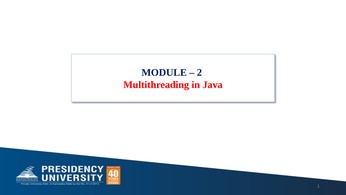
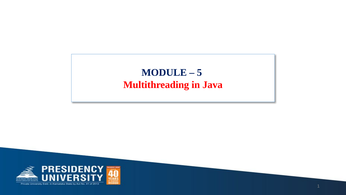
2: 2 -> 5
